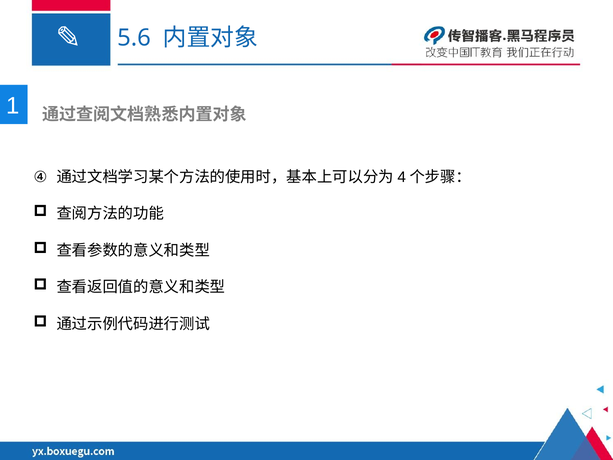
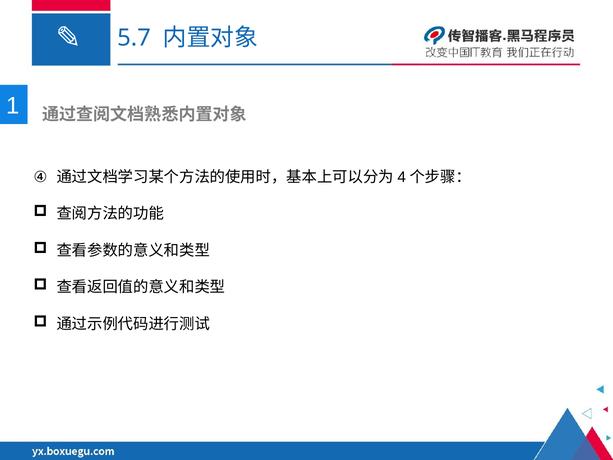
5.6: 5.6 -> 5.7
